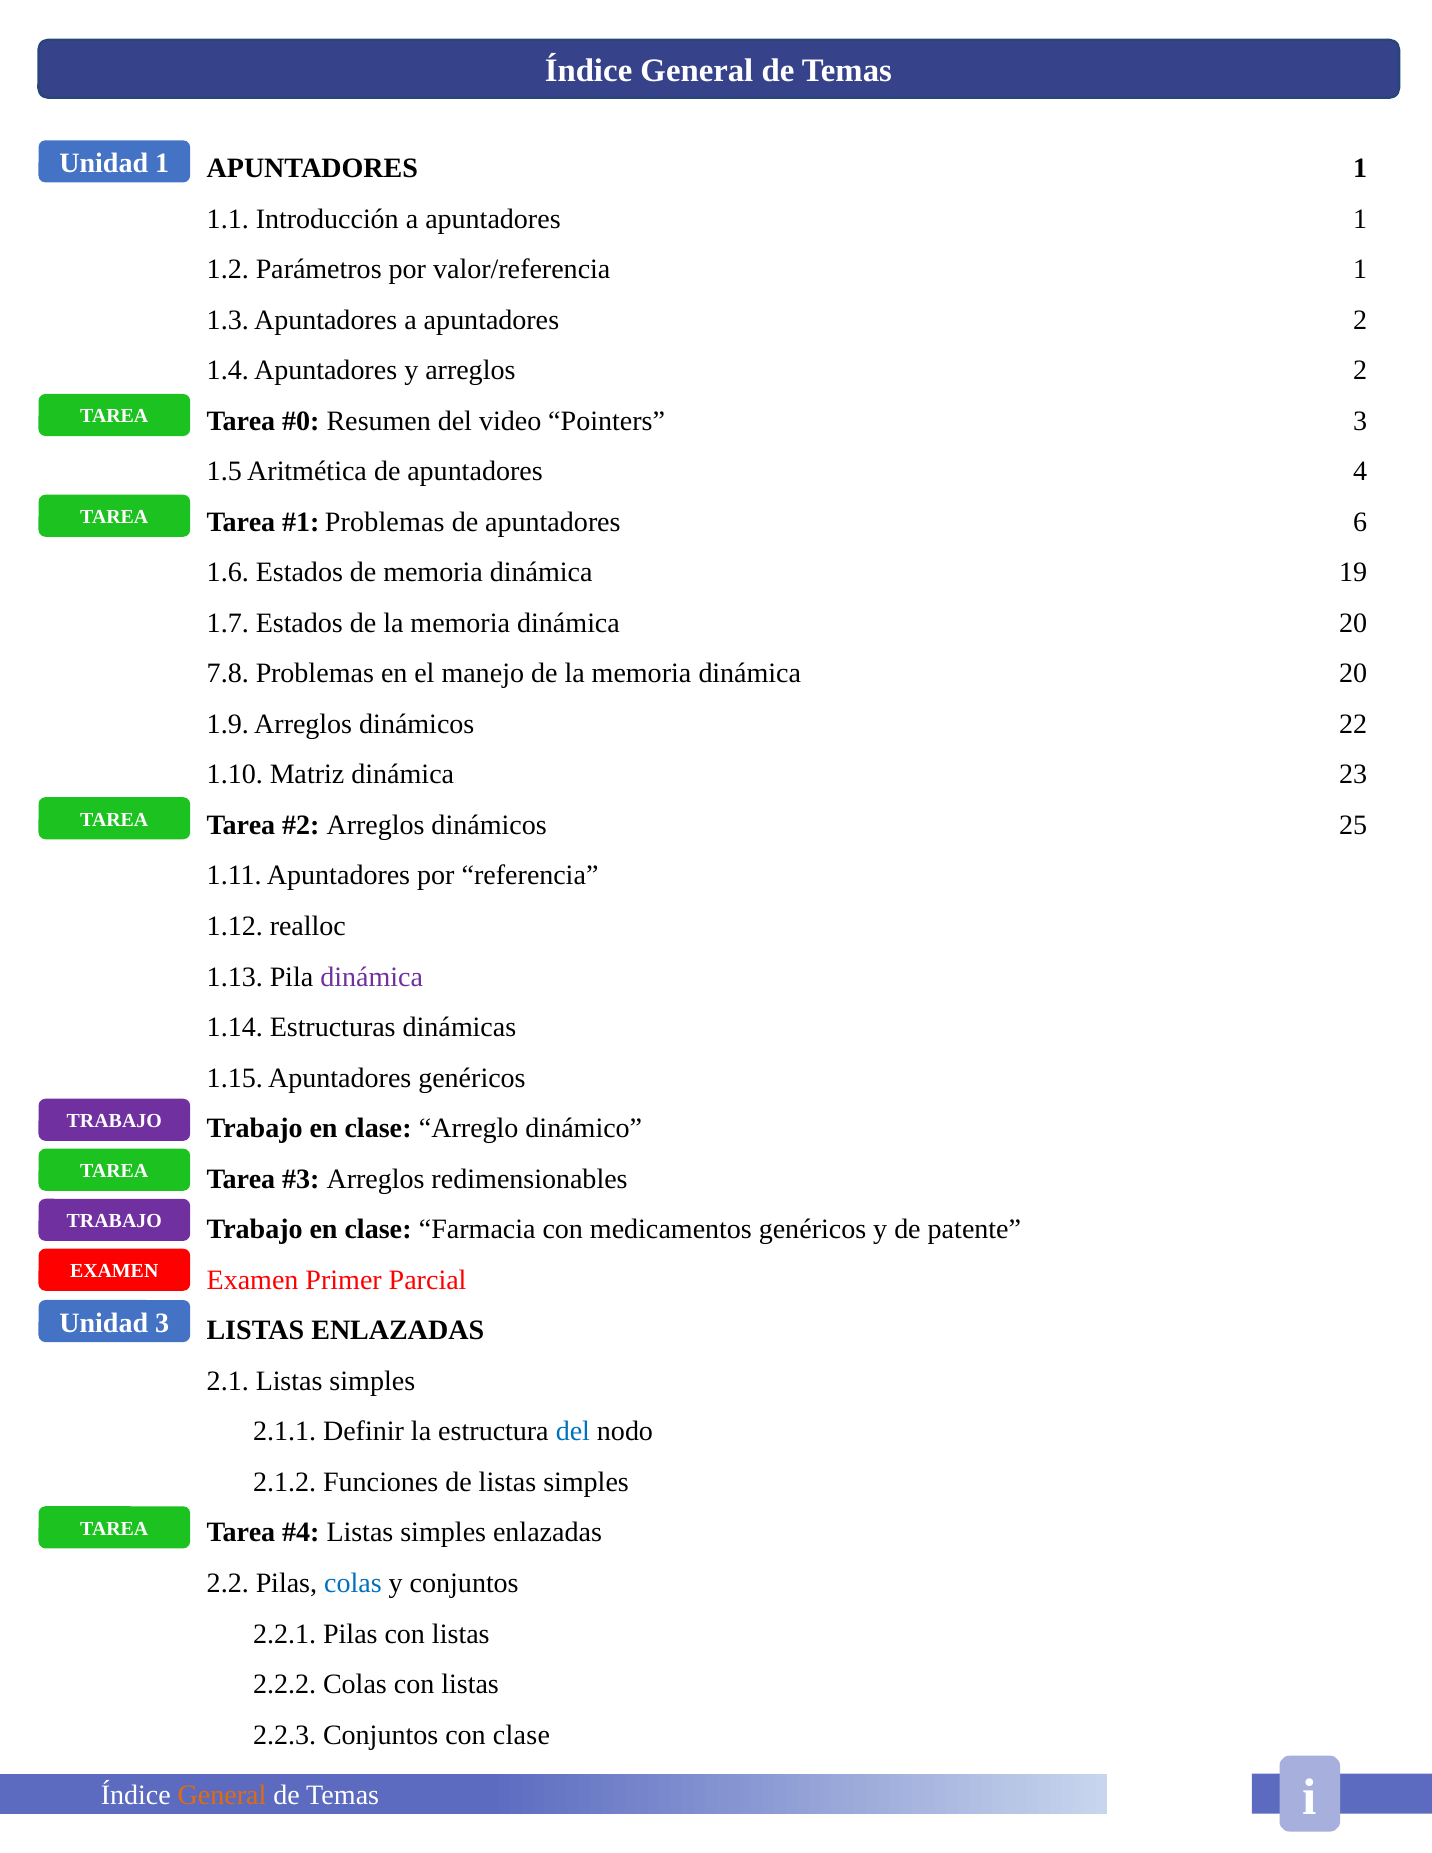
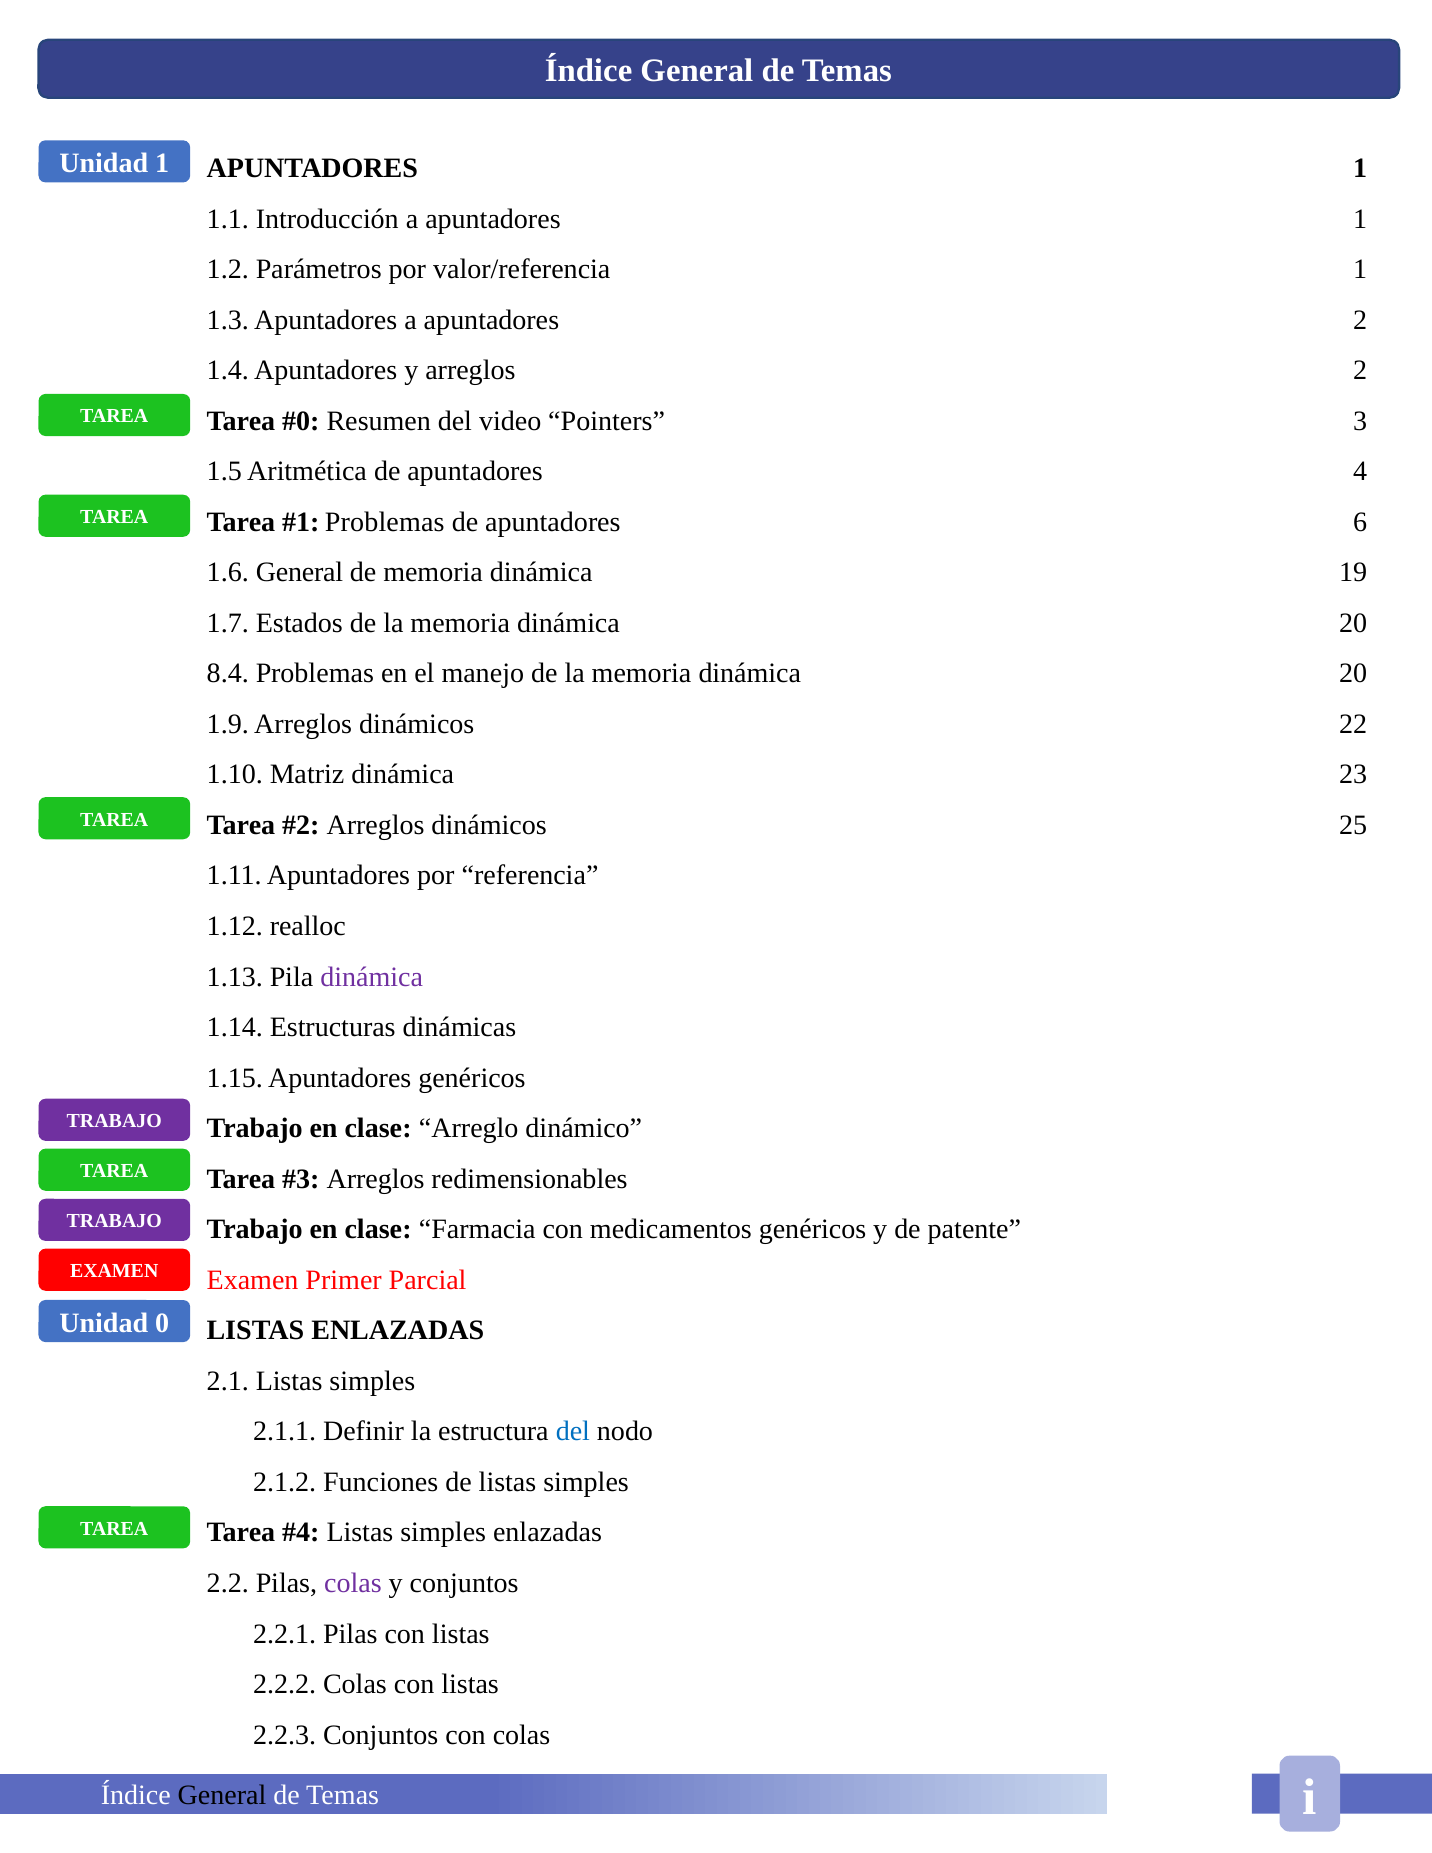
1.6 Estados: Estados -> General
7.8: 7.8 -> 8.4
Unidad 3: 3 -> 0
colas at (353, 1583) colour: blue -> purple
con clase: clase -> colas
General at (222, 1796) colour: orange -> black
